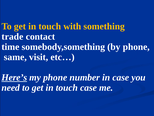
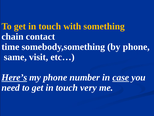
trade: trade -> chain
case at (121, 77) underline: none -> present
touch case: case -> very
